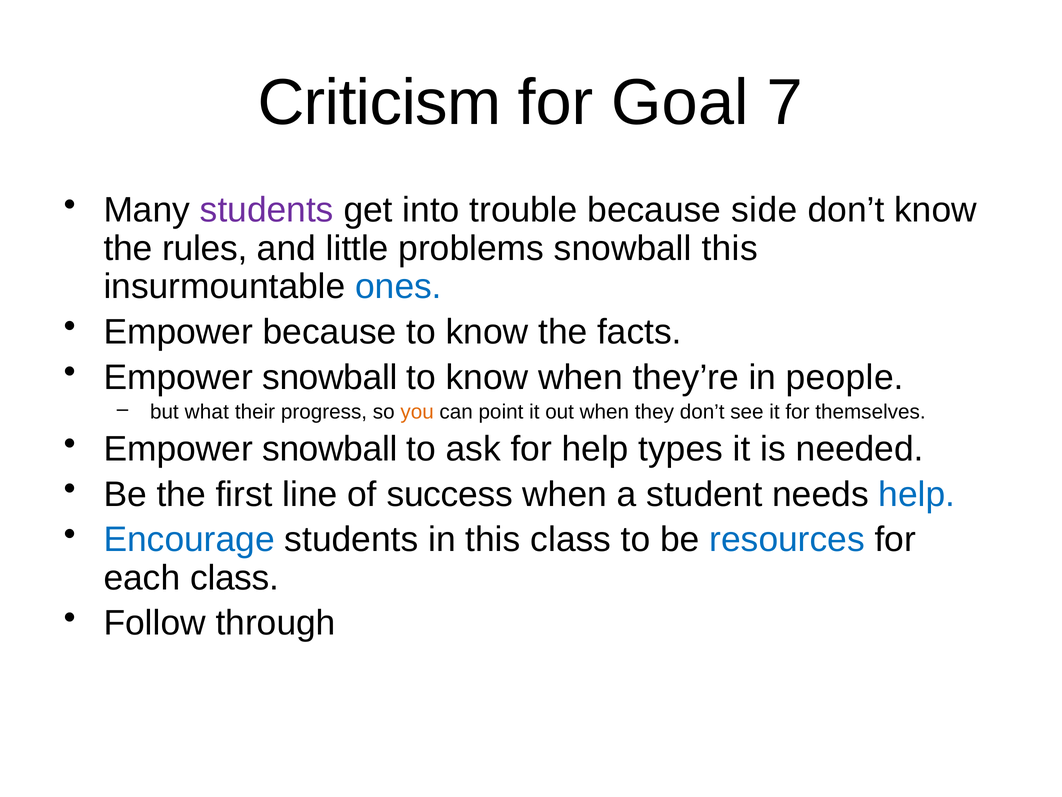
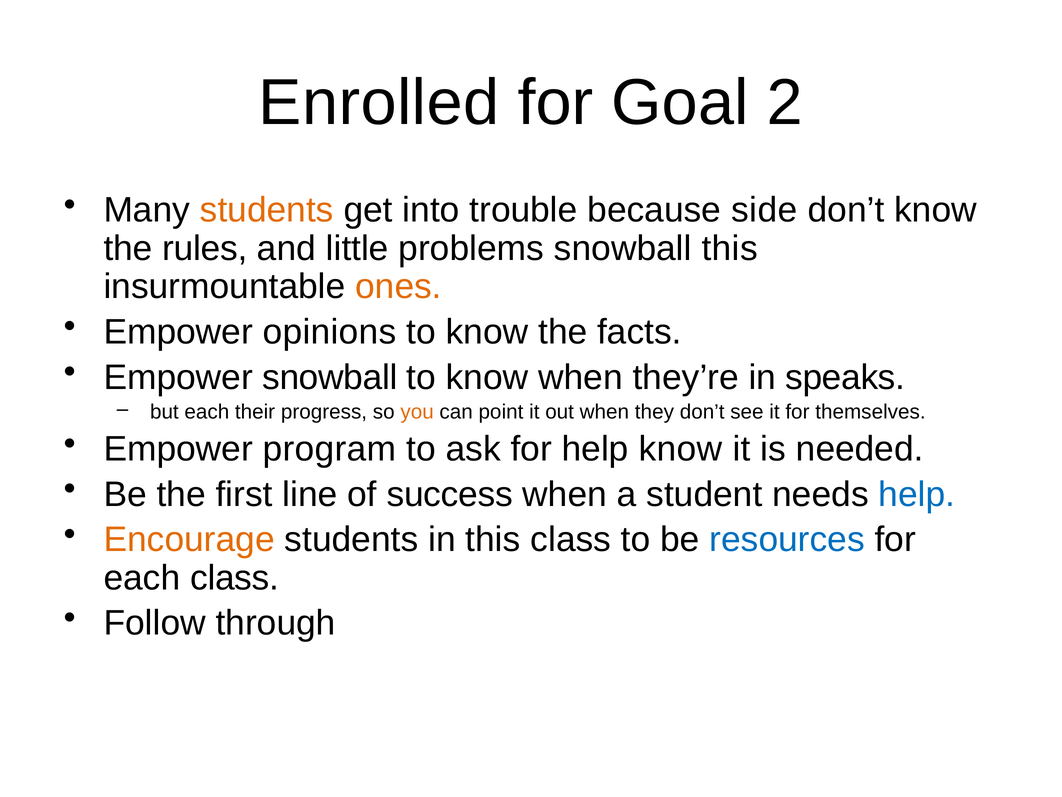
Criticism: Criticism -> Enrolled
7: 7 -> 2
students at (267, 210) colour: purple -> orange
ones colour: blue -> orange
Empower because: because -> opinions
people: people -> speaks
but what: what -> each
snowball at (330, 449): snowball -> program
help types: types -> know
Encourage colour: blue -> orange
